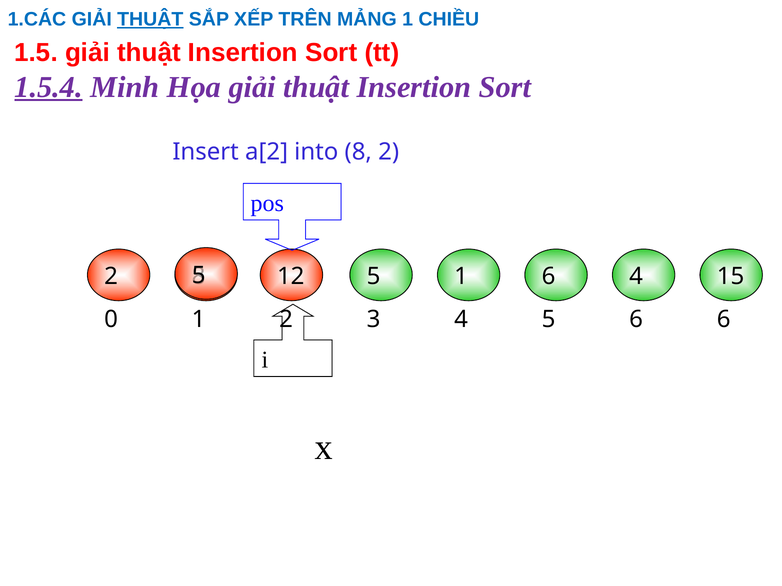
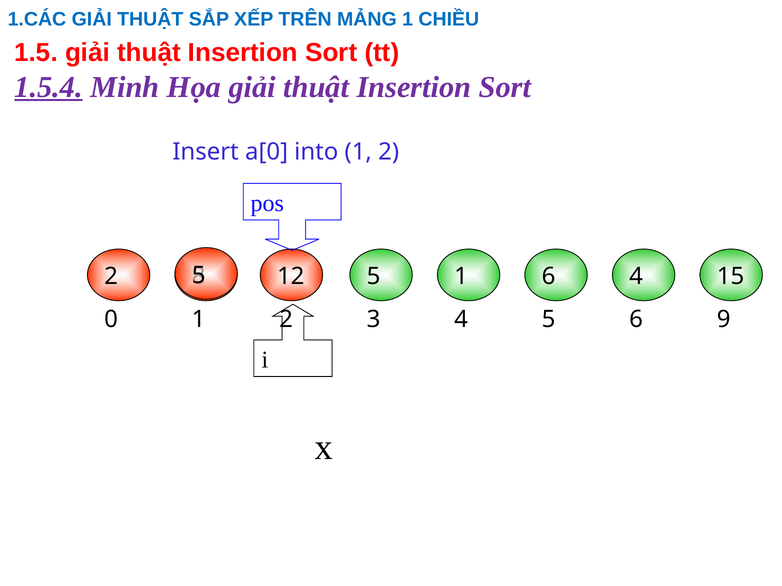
THUẬT at (150, 19) underline: present -> none
a[2: a[2 -> a[0
into 8: 8 -> 1
6 6: 6 -> 9
